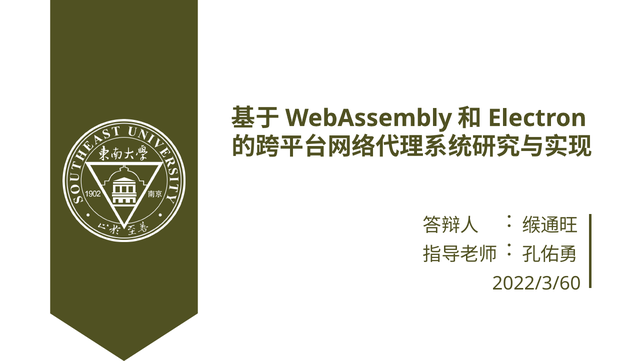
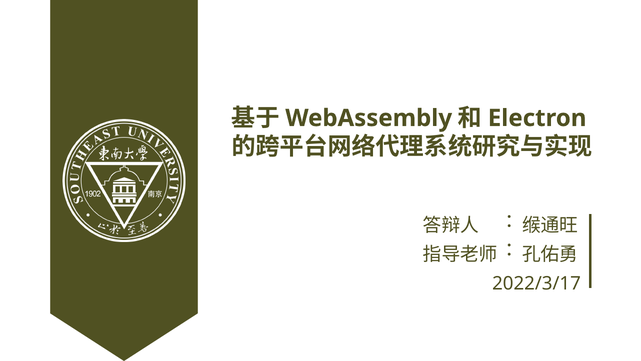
2022/3/60: 2022/3/60 -> 2022/3/17
